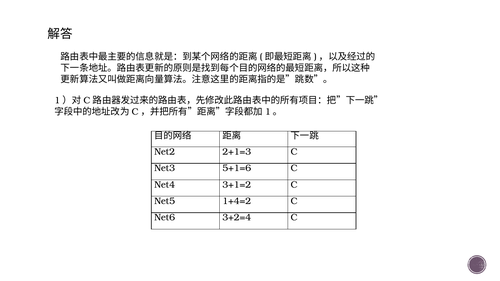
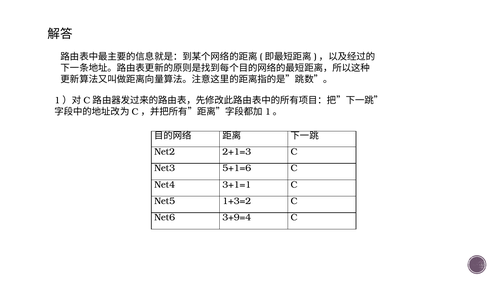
3+1=2: 3+1=2 -> 3+1=1
1+4=2: 1+4=2 -> 1+3=2
3+2=4: 3+2=4 -> 3+9=4
